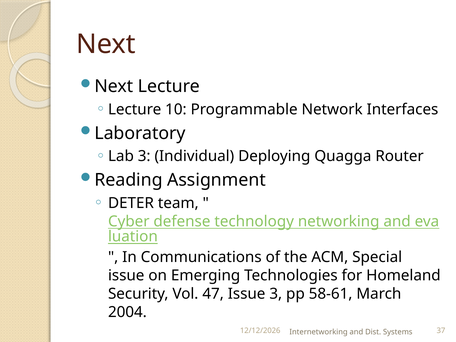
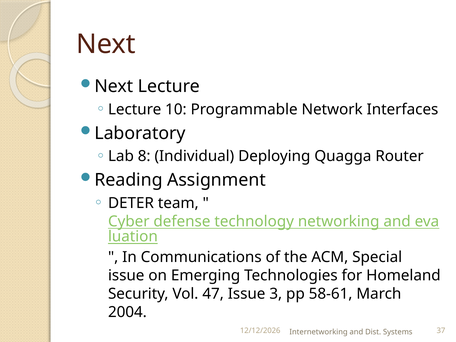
Lab 3: 3 -> 8
